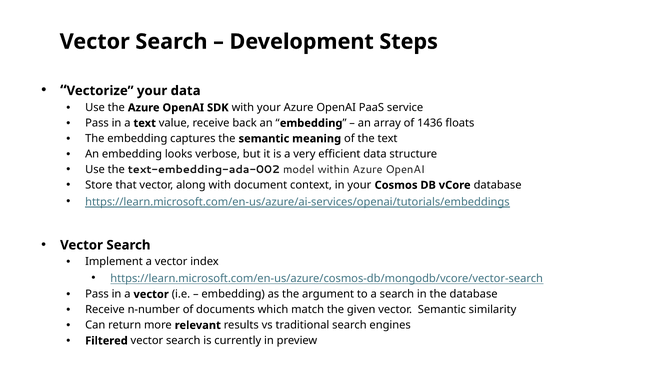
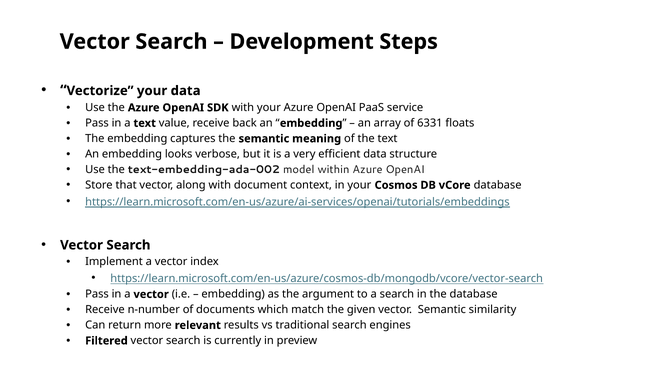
1436: 1436 -> 6331
